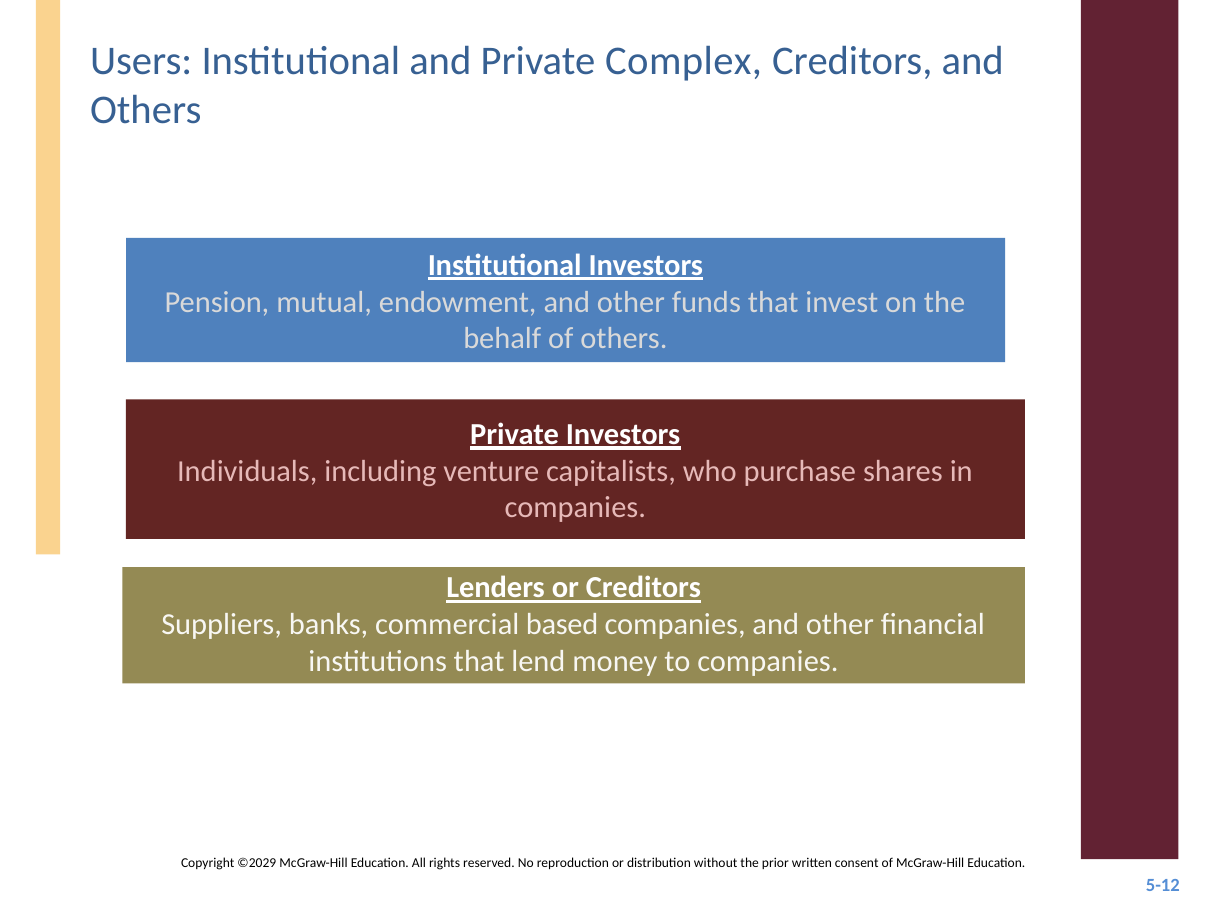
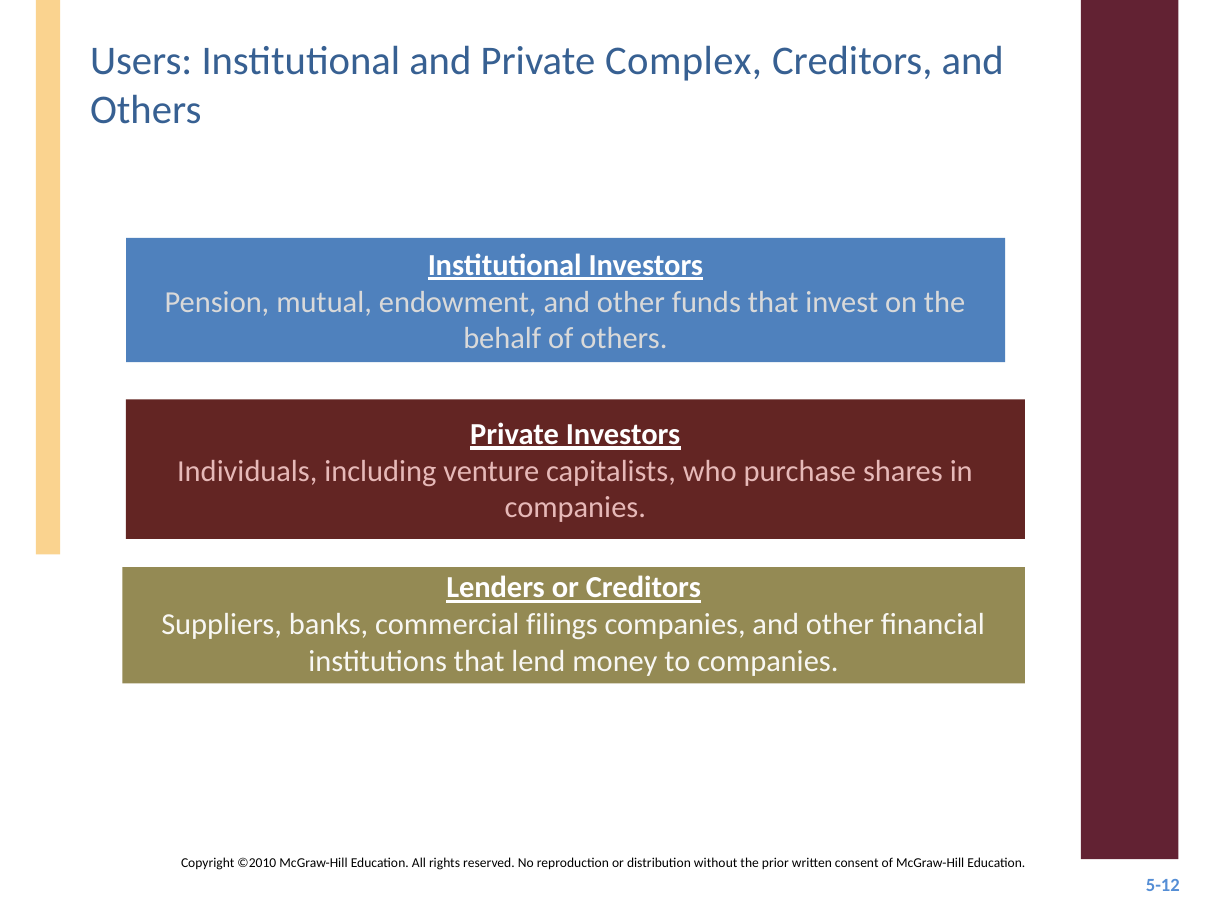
based: based -> filings
©2029: ©2029 -> ©2010
